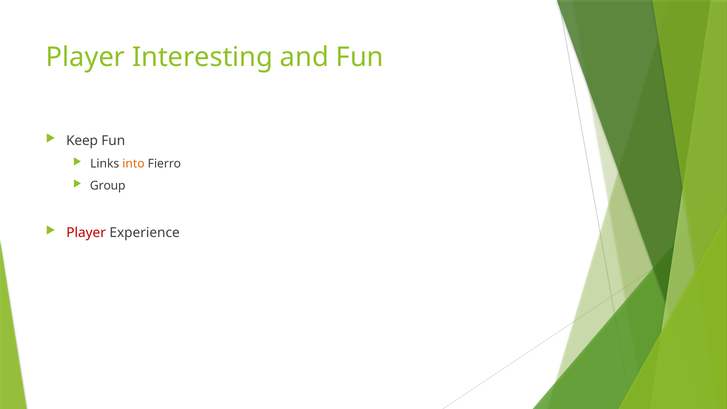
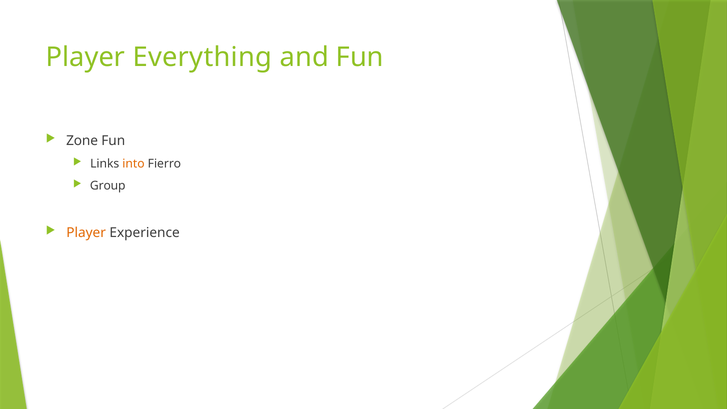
Interesting: Interesting -> Everything
Keep: Keep -> Zone
Player at (86, 233) colour: red -> orange
